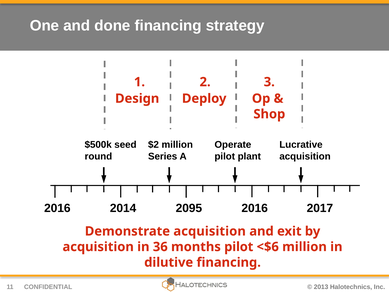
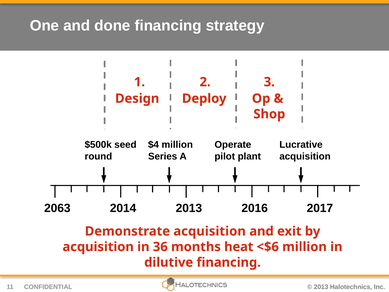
$2: $2 -> $4
2016 at (57, 208): 2016 -> 2063
2014 2095: 2095 -> 2013
months pilot: pilot -> heat
